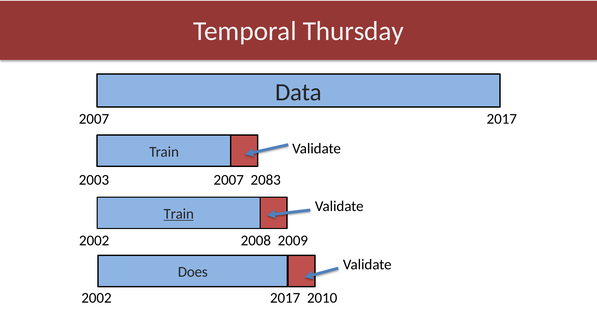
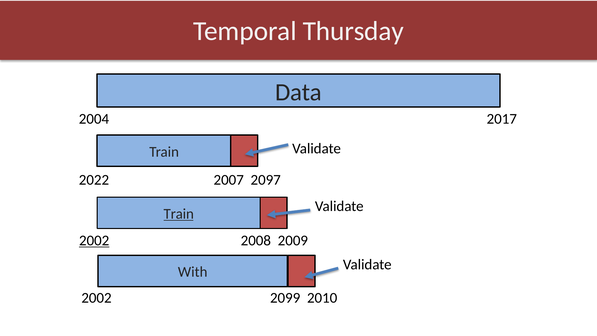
2007 at (94, 119): 2007 -> 2004
2003: 2003 -> 2022
2083: 2083 -> 2097
2002 at (94, 240) underline: none -> present
Does: Does -> With
2002 2017: 2017 -> 2099
